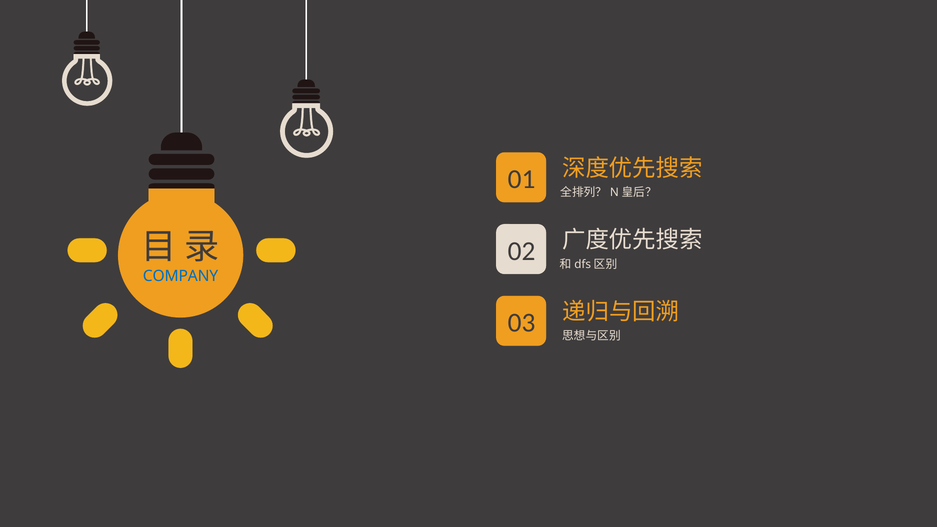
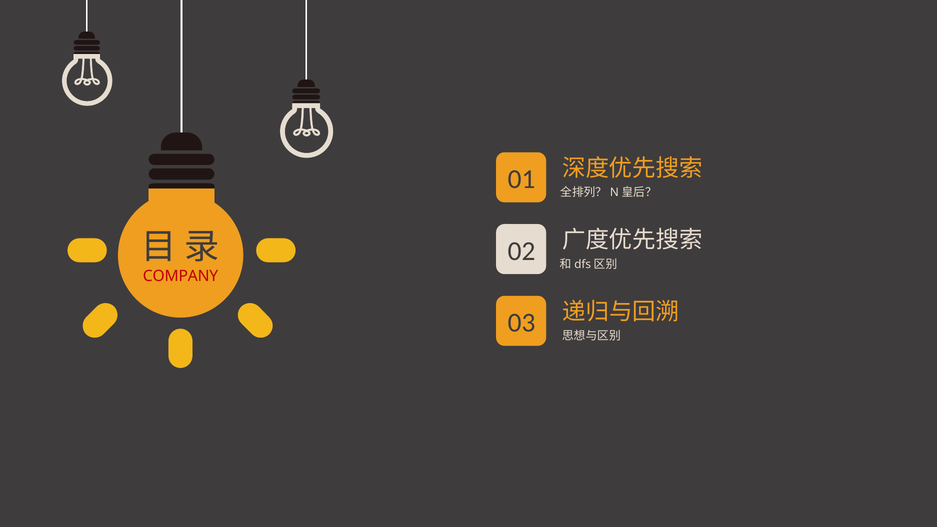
COMPANY colour: blue -> red
